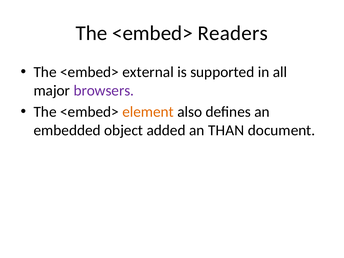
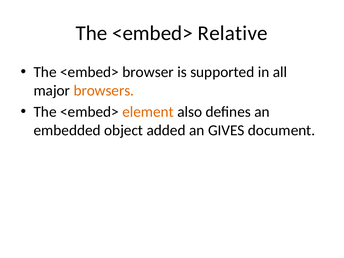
Readers: Readers -> Relative
external: external -> browser
browsers colour: purple -> orange
THAN: THAN -> GIVES
